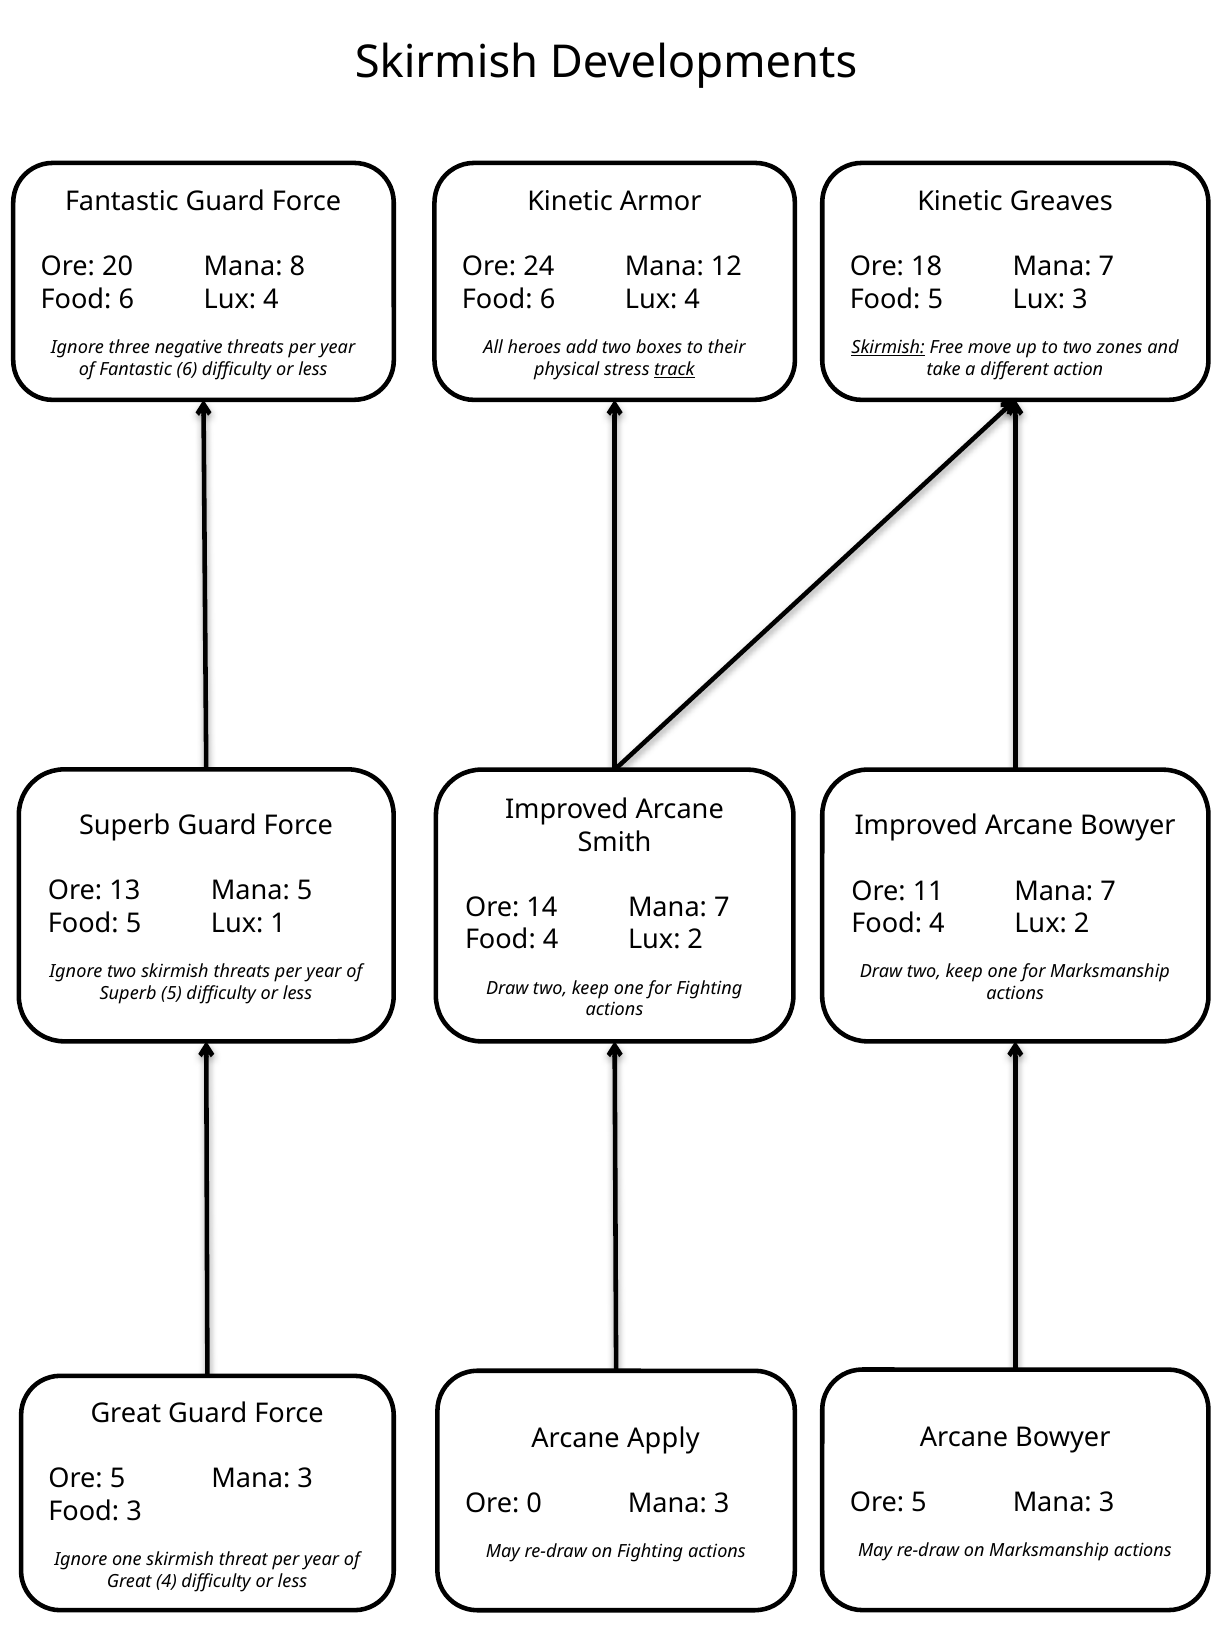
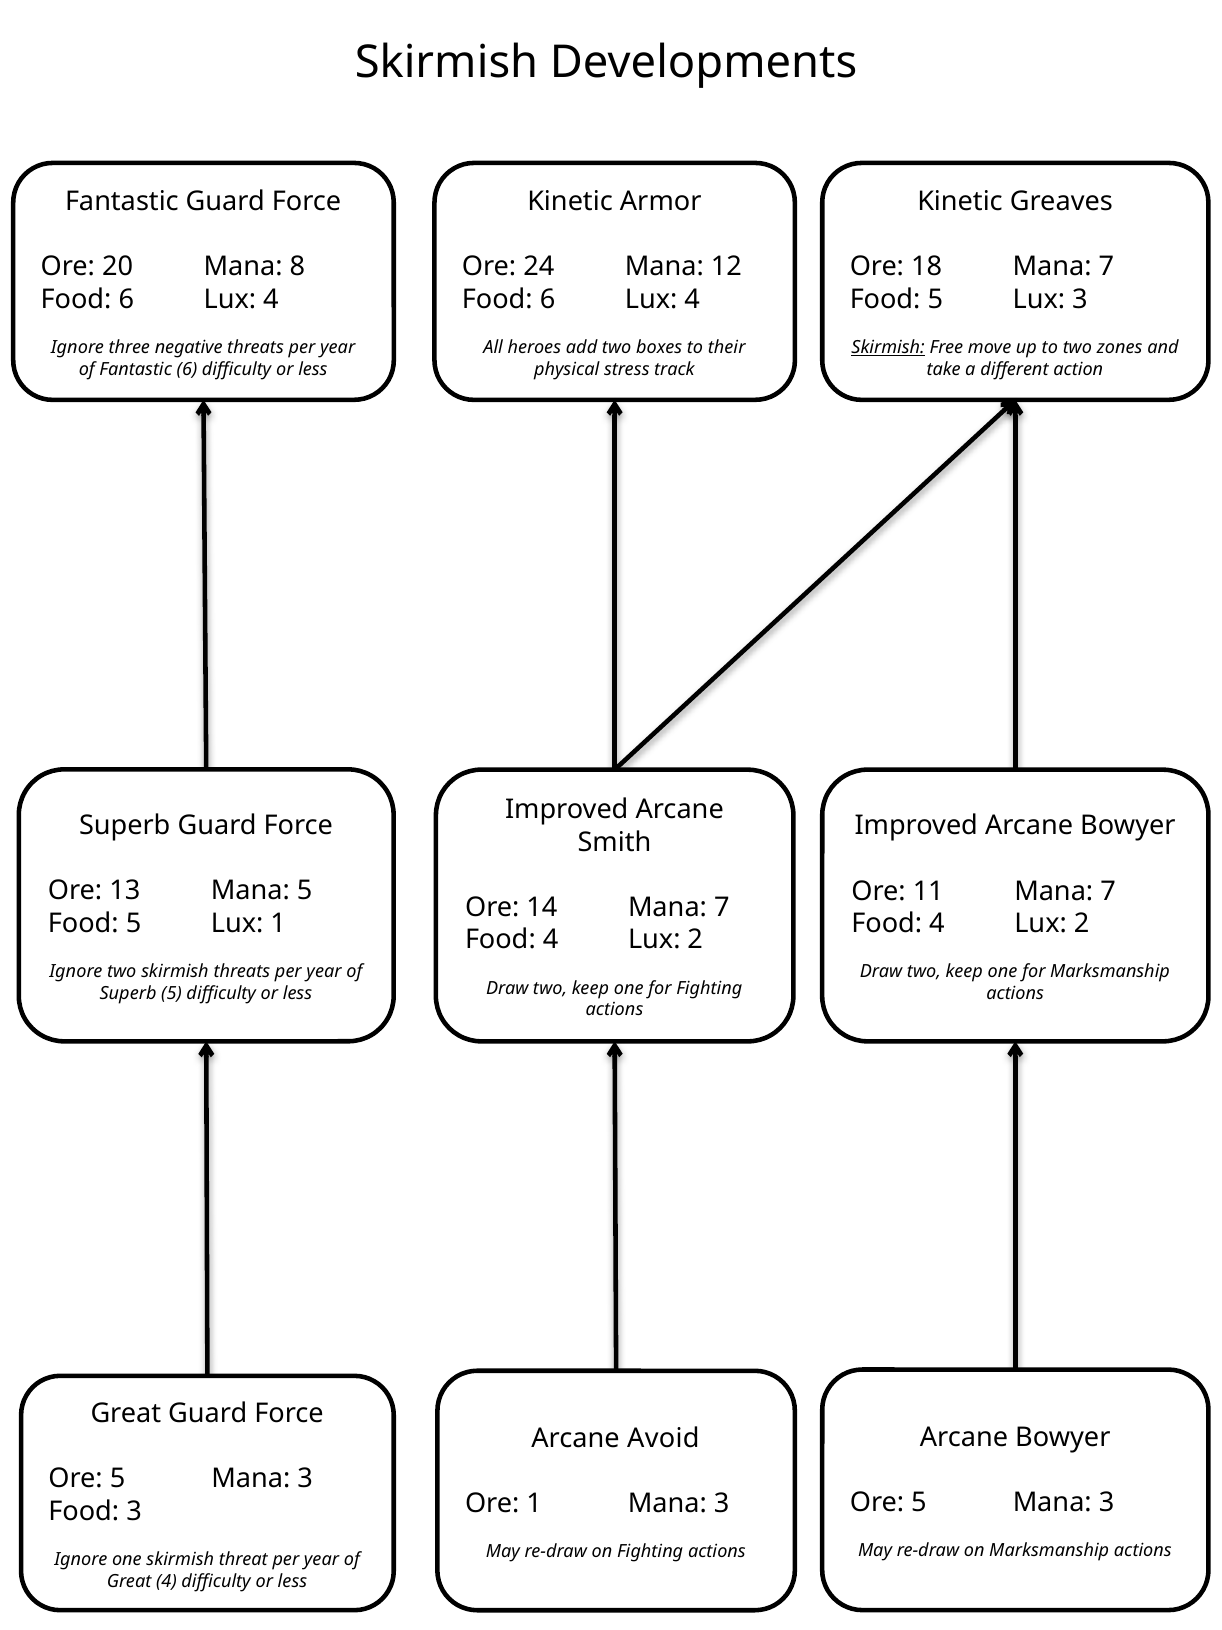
track underline: present -> none
Apply: Apply -> Avoid
Ore 0: 0 -> 1
